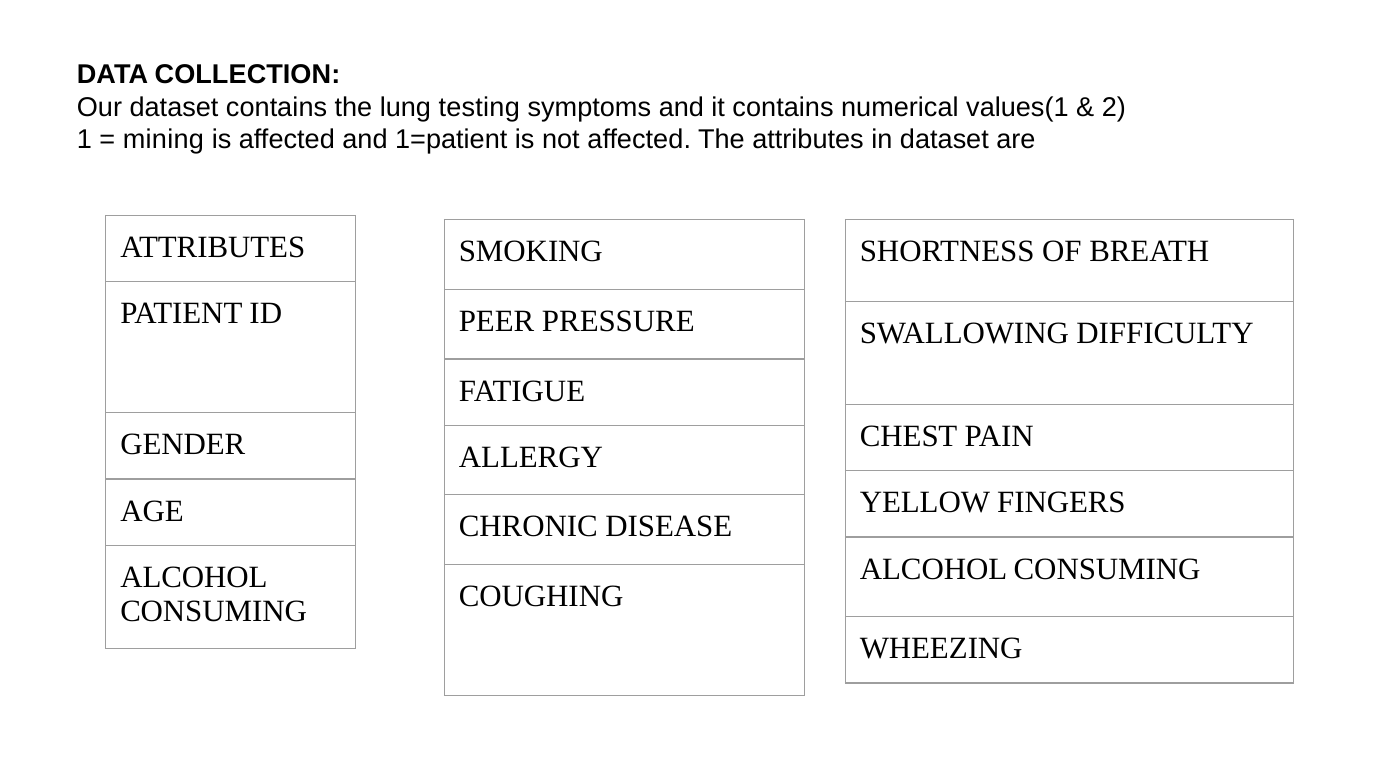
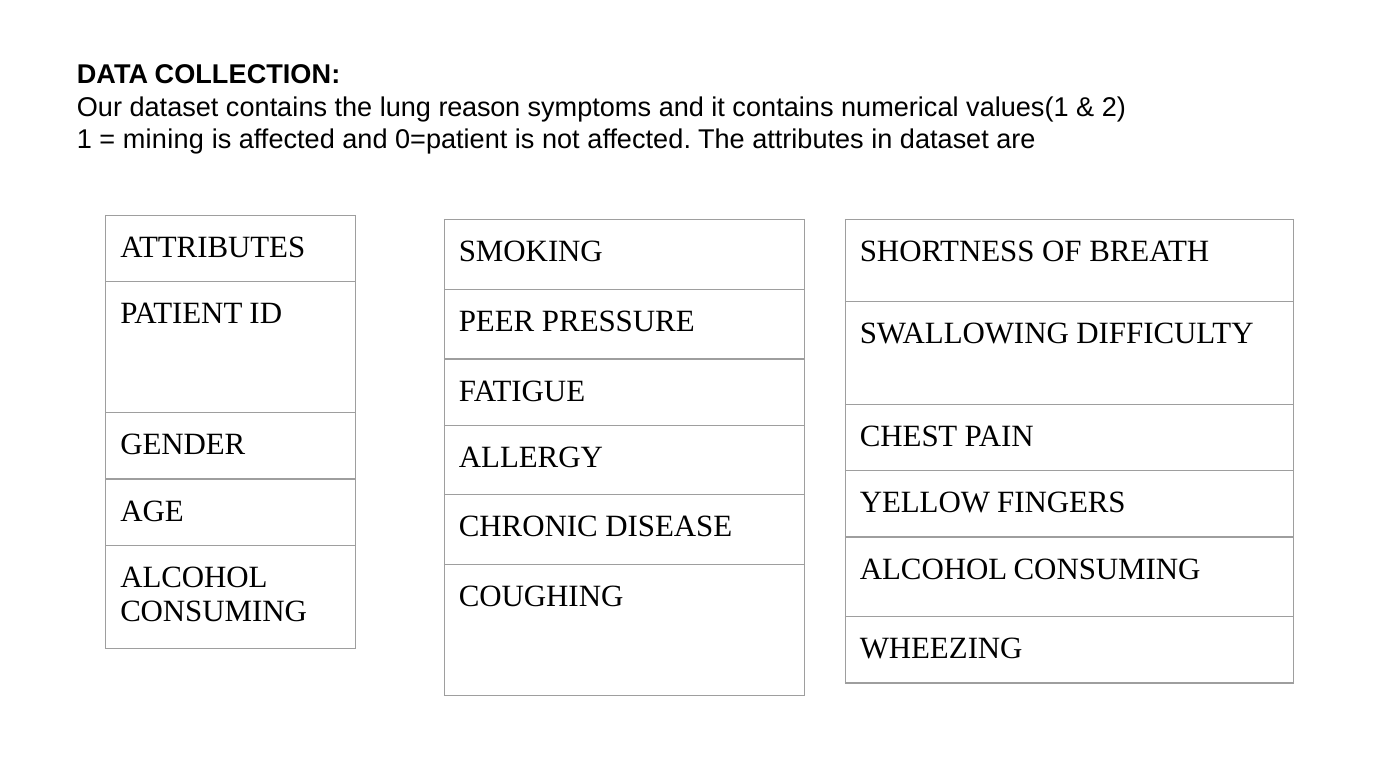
testing: testing -> reason
1=patient: 1=patient -> 0=patient
